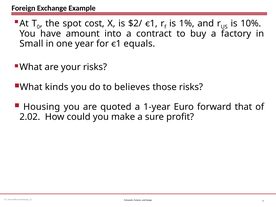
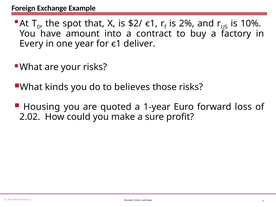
cost: cost -> that
1%: 1% -> 2%
Small: Small -> Every
equals: equals -> deliver
that: that -> loss
